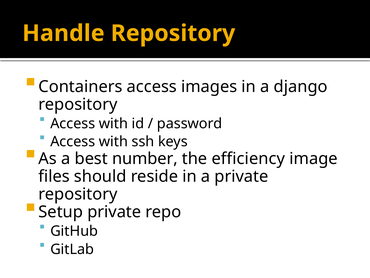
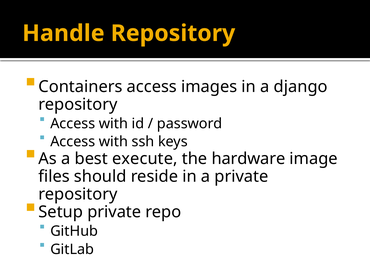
number: number -> execute
efficiency: efficiency -> hardware
